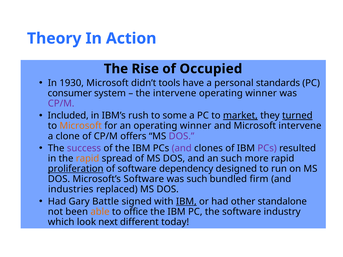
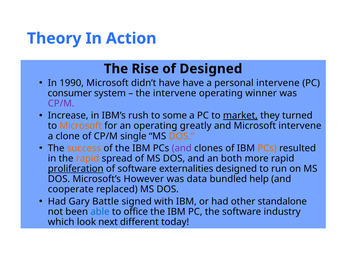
of Occupied: Occupied -> Designed
1930: 1930 -> 1990
didn’t tools: tools -> have
personal standards: standards -> intervene
Included: Included -> Increase
turned underline: present -> none
an operating winner: winner -> greatly
offers: offers -> single
DOS at (181, 136) colour: purple -> orange
success colour: purple -> orange
PCs at (267, 148) colour: purple -> orange
an such: such -> both
dependency: dependency -> externalities
Microsoft’s Software: Software -> However
was such: such -> data
firm: firm -> help
industries: industries -> cooperate
IBM at (186, 202) underline: present -> none
able colour: orange -> blue
